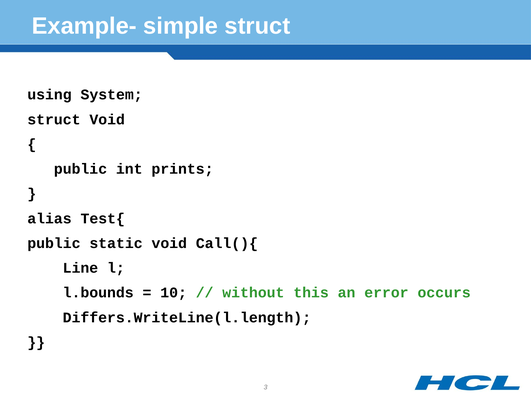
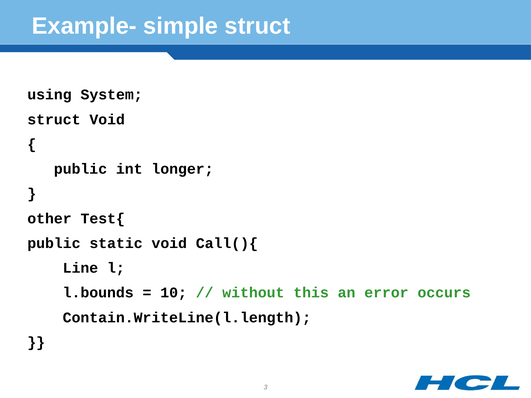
prints: prints -> longer
alias: alias -> other
Differs.WriteLine(l.length: Differs.WriteLine(l.length -> Contain.WriteLine(l.length
